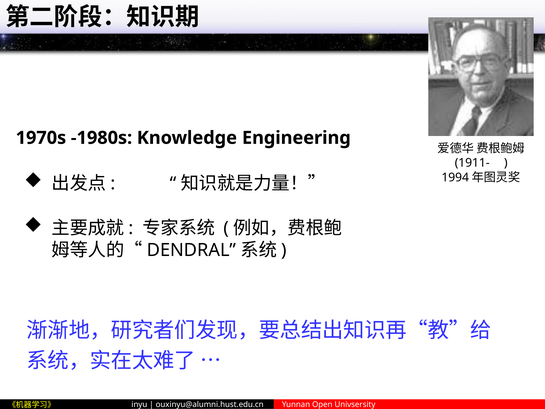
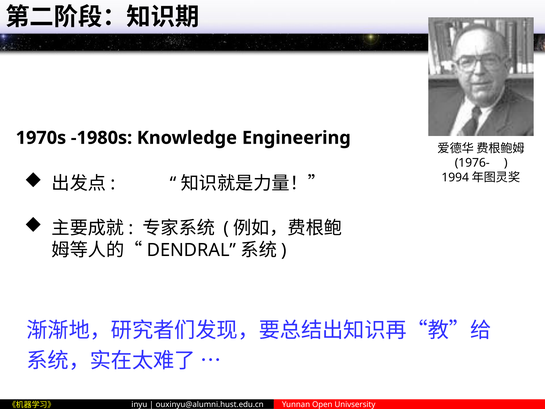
1911-: 1911- -> 1976-
